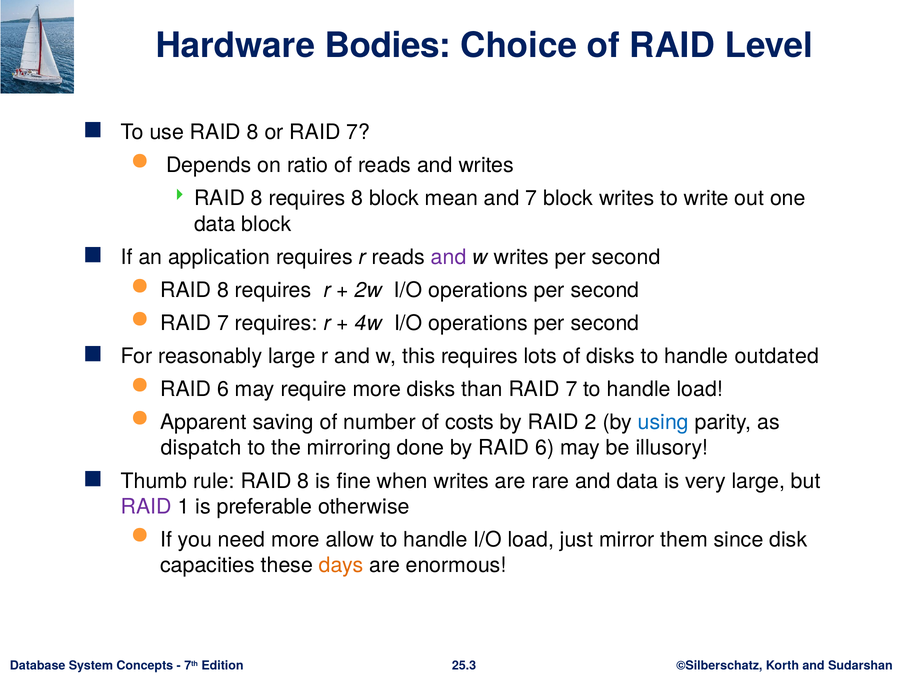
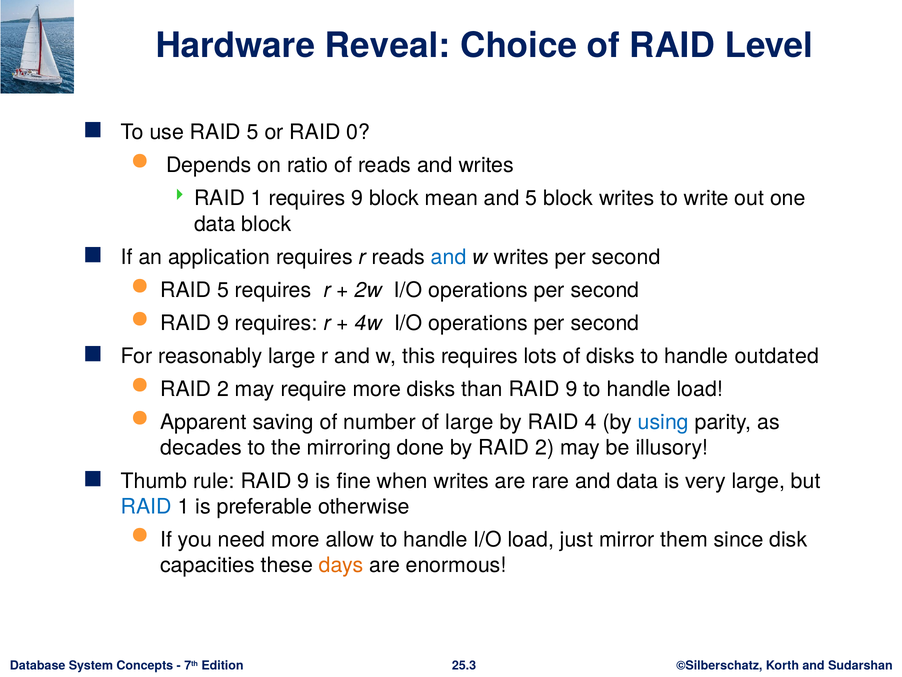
Bodies: Bodies -> Reveal
use RAID 8: 8 -> 5
or RAID 7: 7 -> 0
8 at (257, 198): 8 -> 1
requires 8: 8 -> 9
and 7: 7 -> 5
and at (449, 257) colour: purple -> blue
8 at (223, 290): 8 -> 5
7 at (223, 323): 7 -> 9
6 at (223, 389): 6 -> 2
than RAID 7: 7 -> 9
of costs: costs -> large
2: 2 -> 4
dispatch: dispatch -> decades
by RAID 6: 6 -> 2
rule RAID 8: 8 -> 9
RAID at (146, 506) colour: purple -> blue
